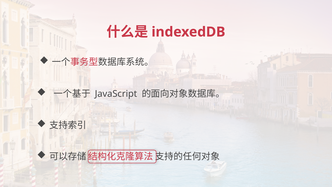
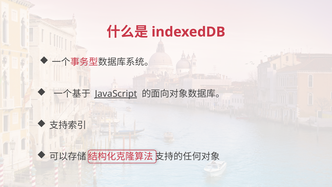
JavaScript underline: none -> present
